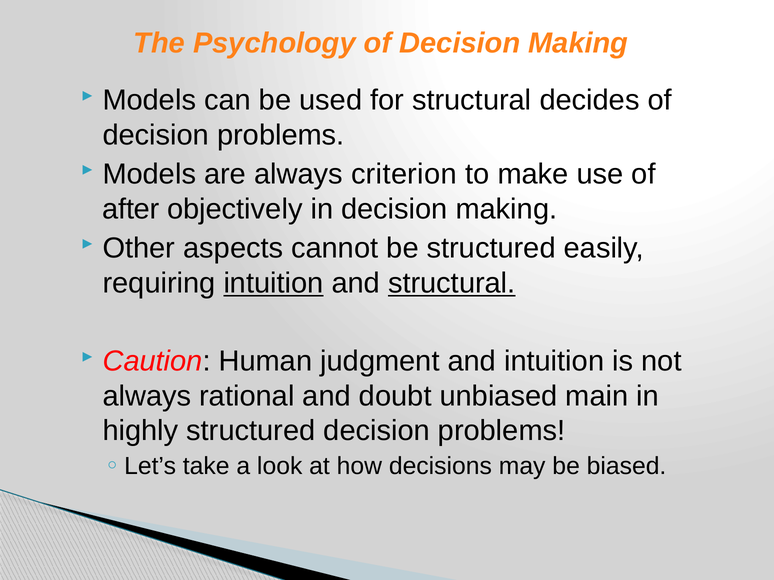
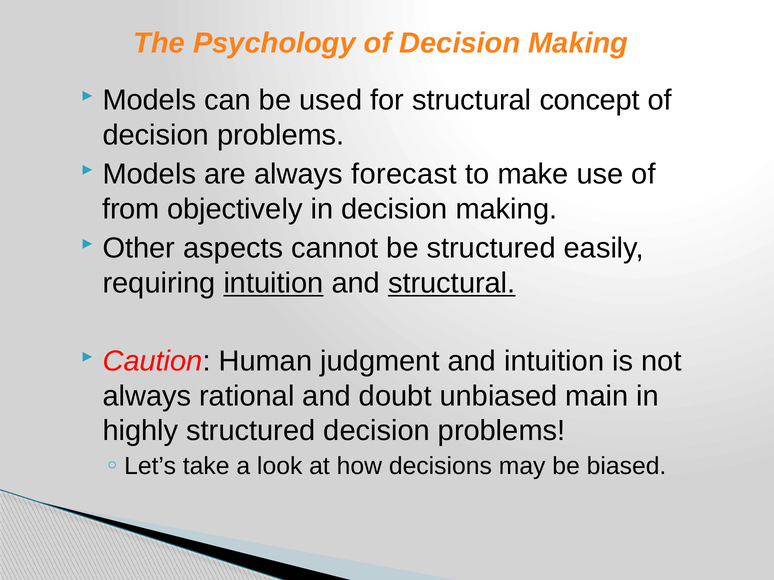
decides: decides -> concept
criterion: criterion -> forecast
after: after -> from
